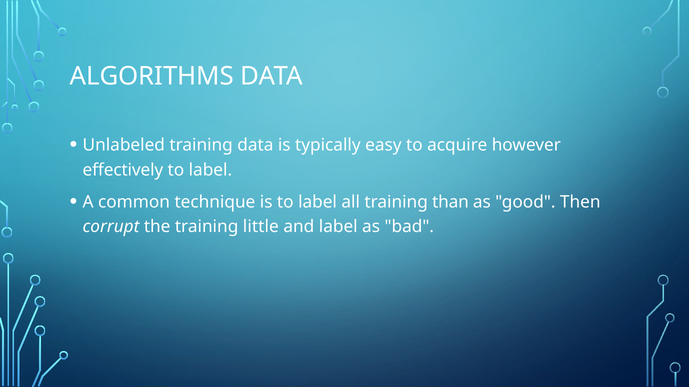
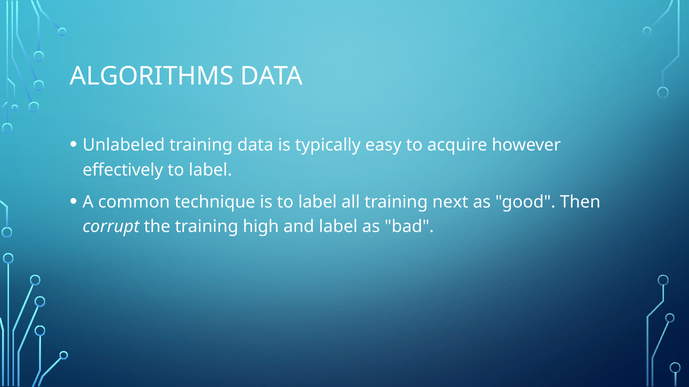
than: than -> next
little: little -> high
